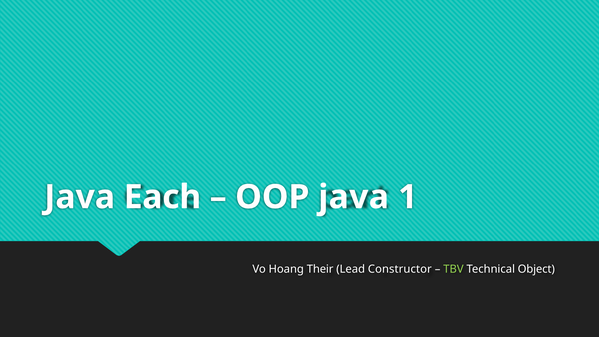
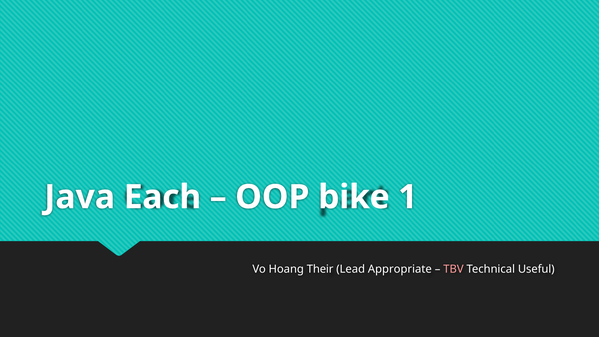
OOP java: java -> bike
Constructor: Constructor -> Appropriate
TBV colour: light green -> pink
Object: Object -> Useful
